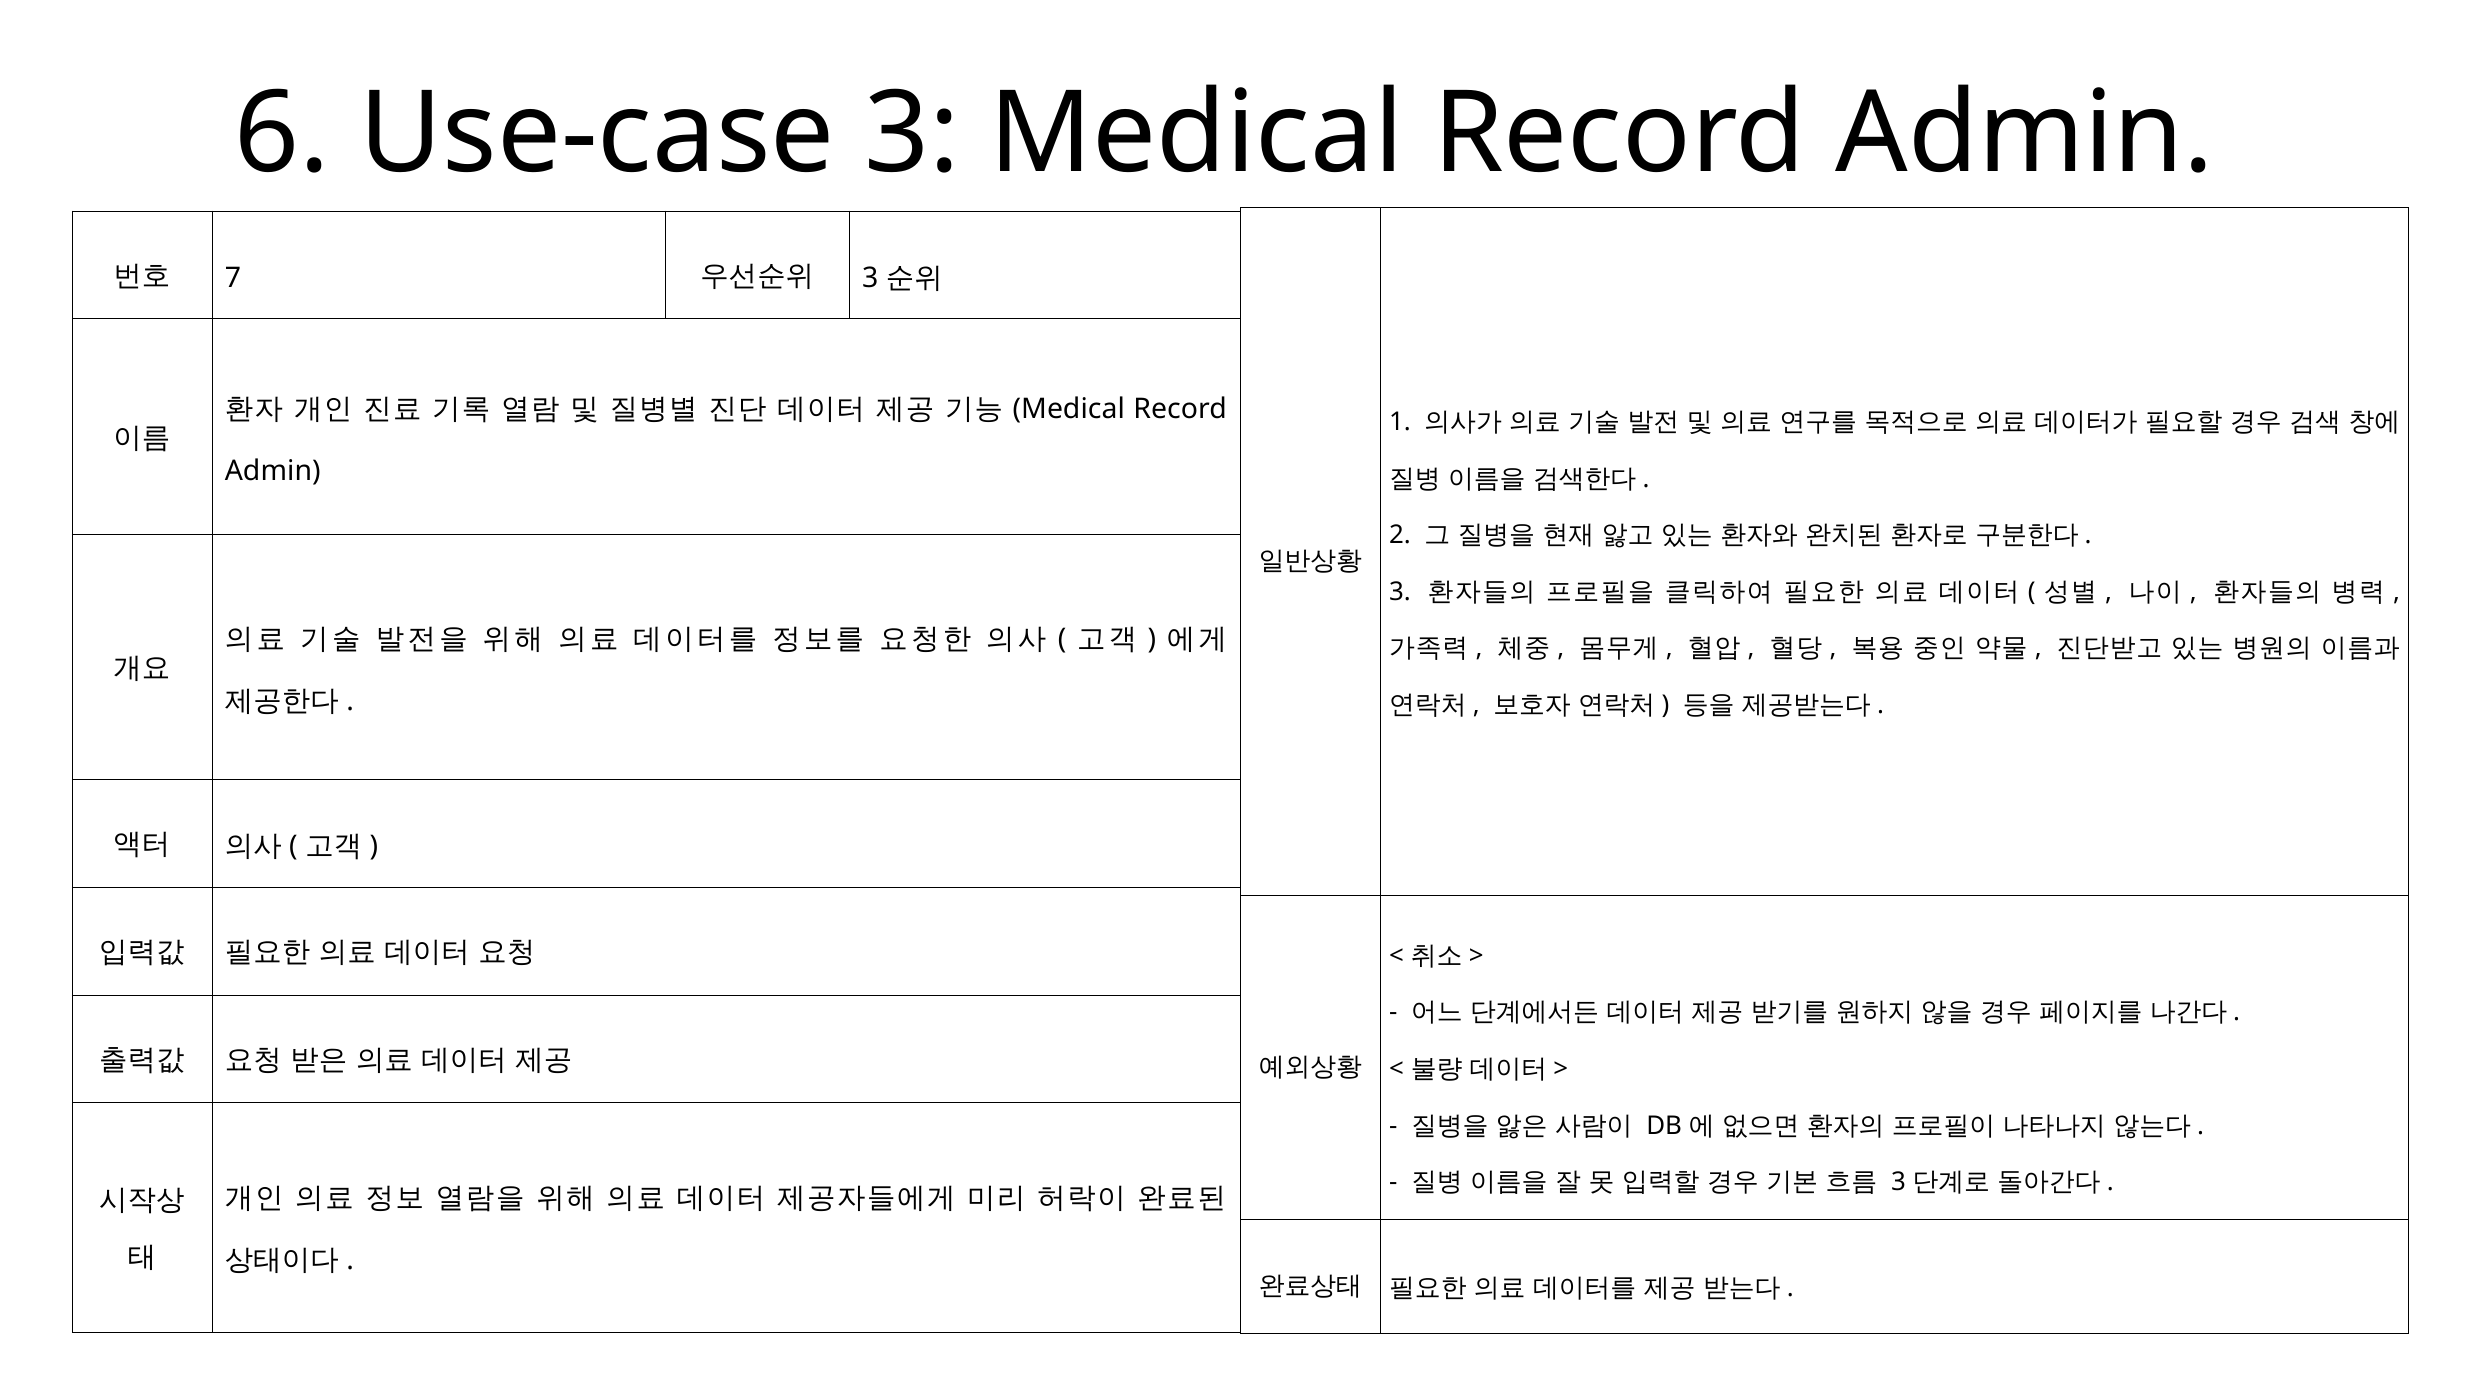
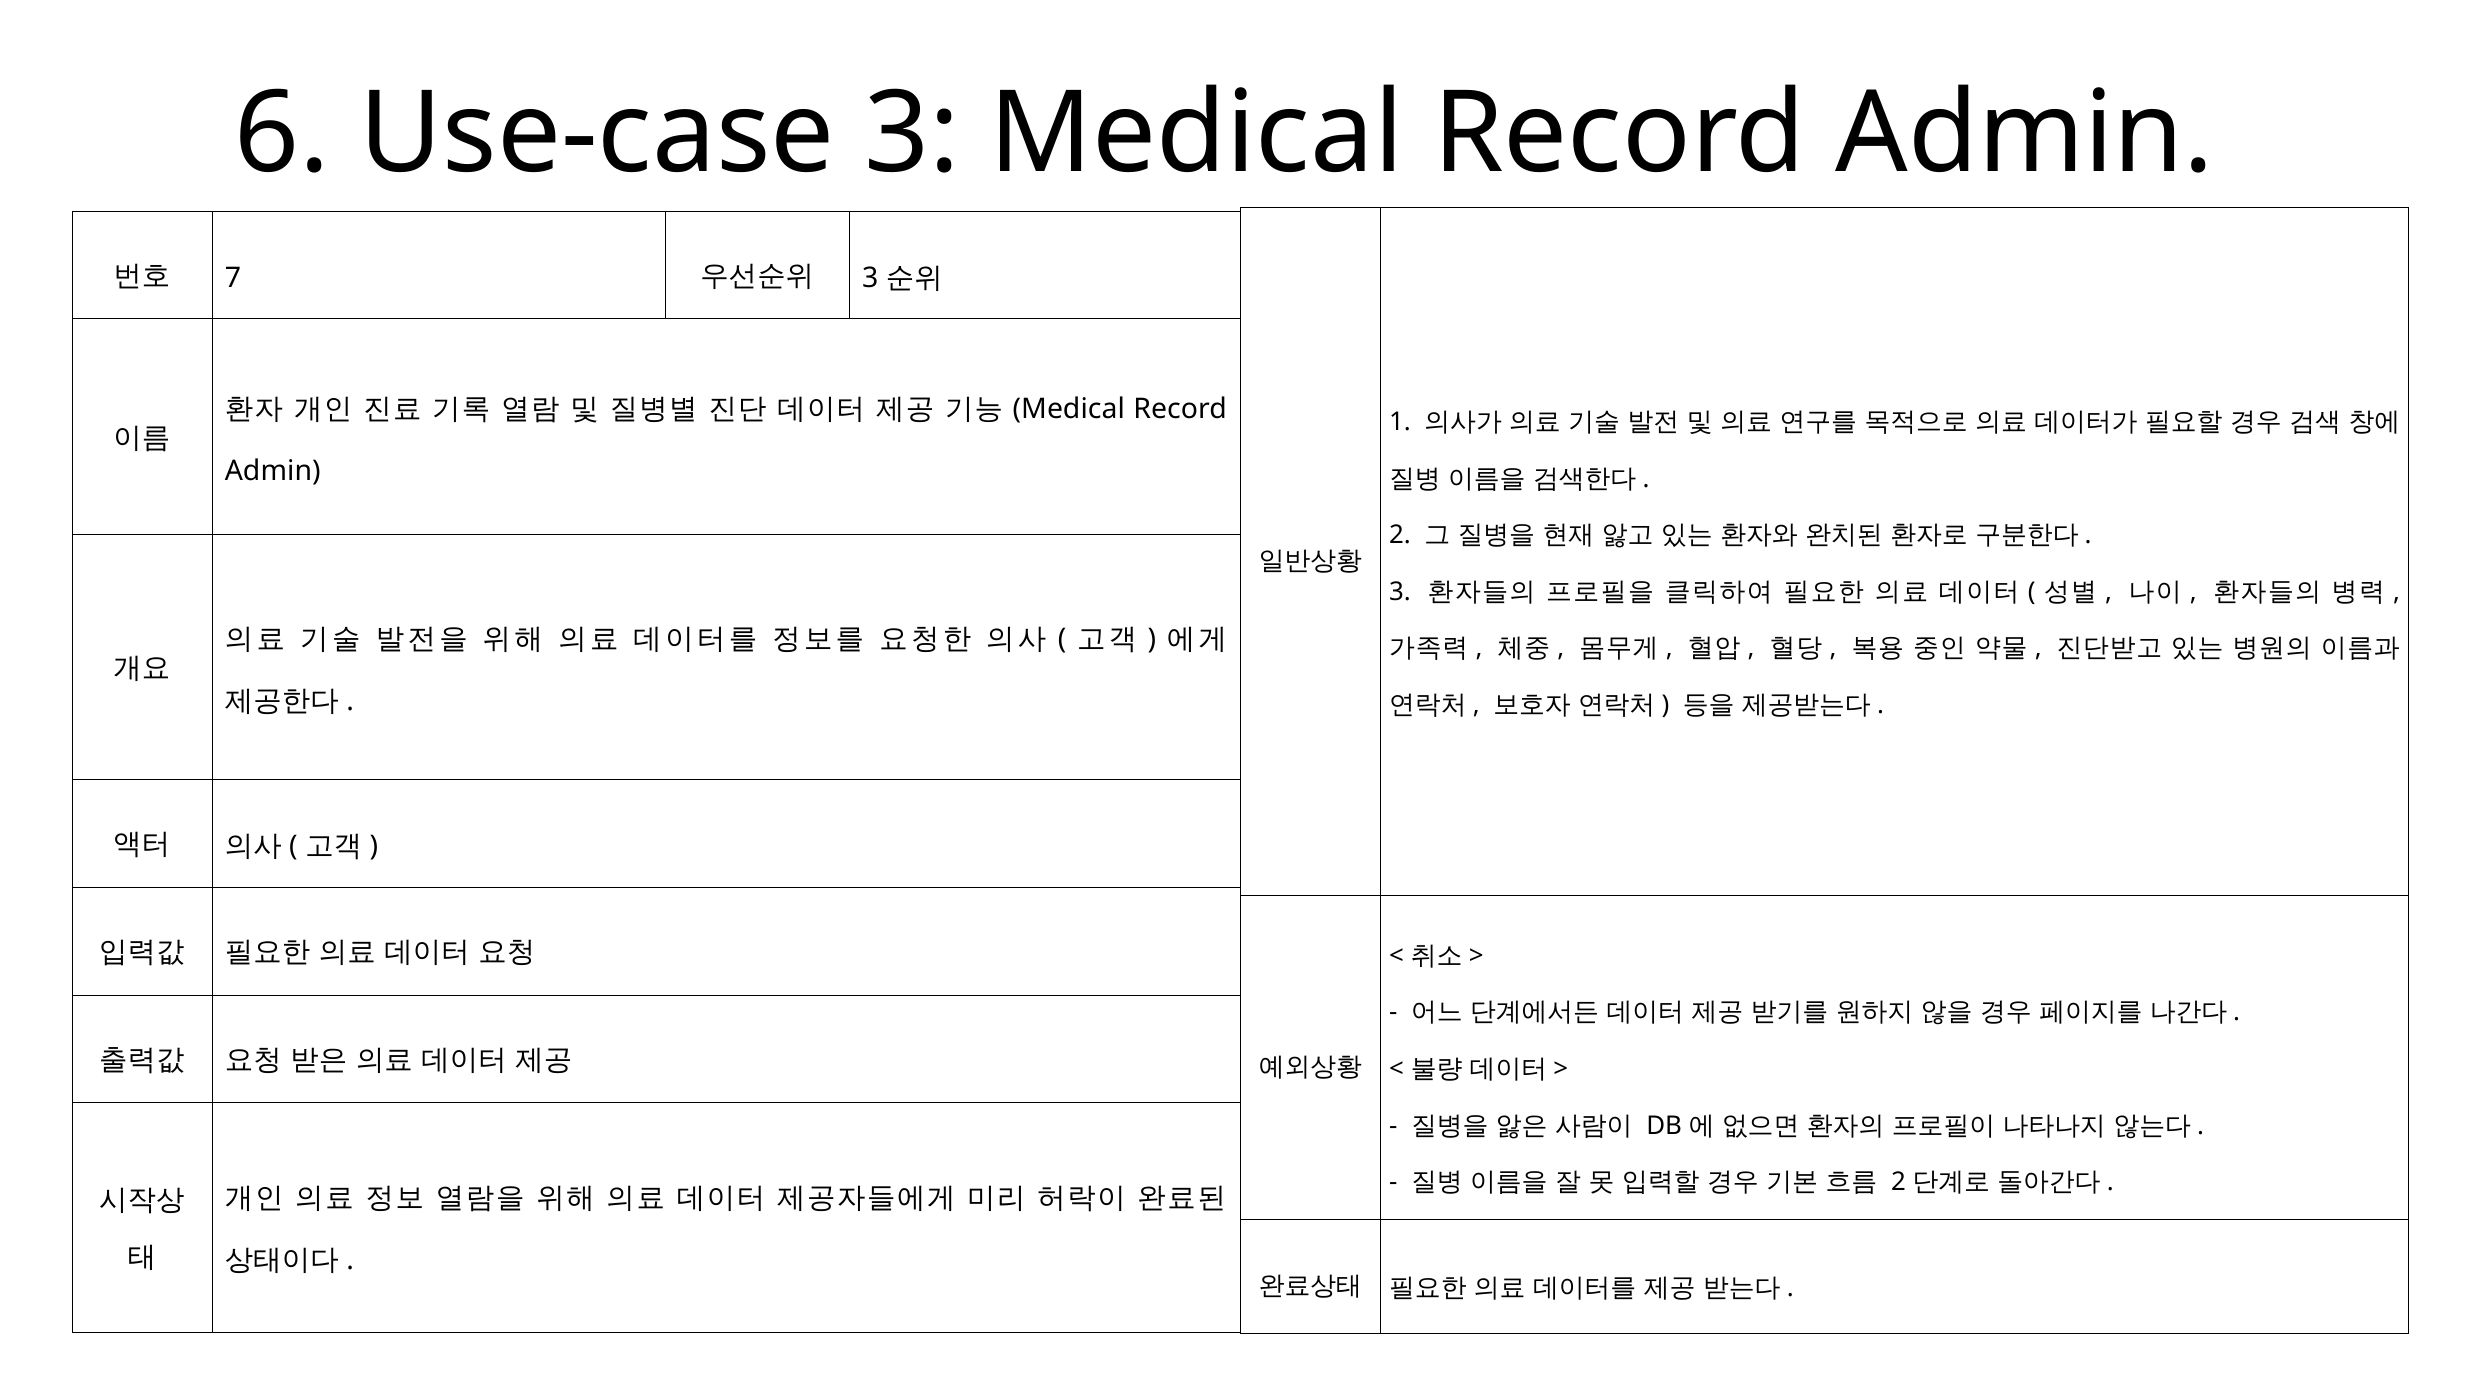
3 at (1899, 1182): 3 -> 2
